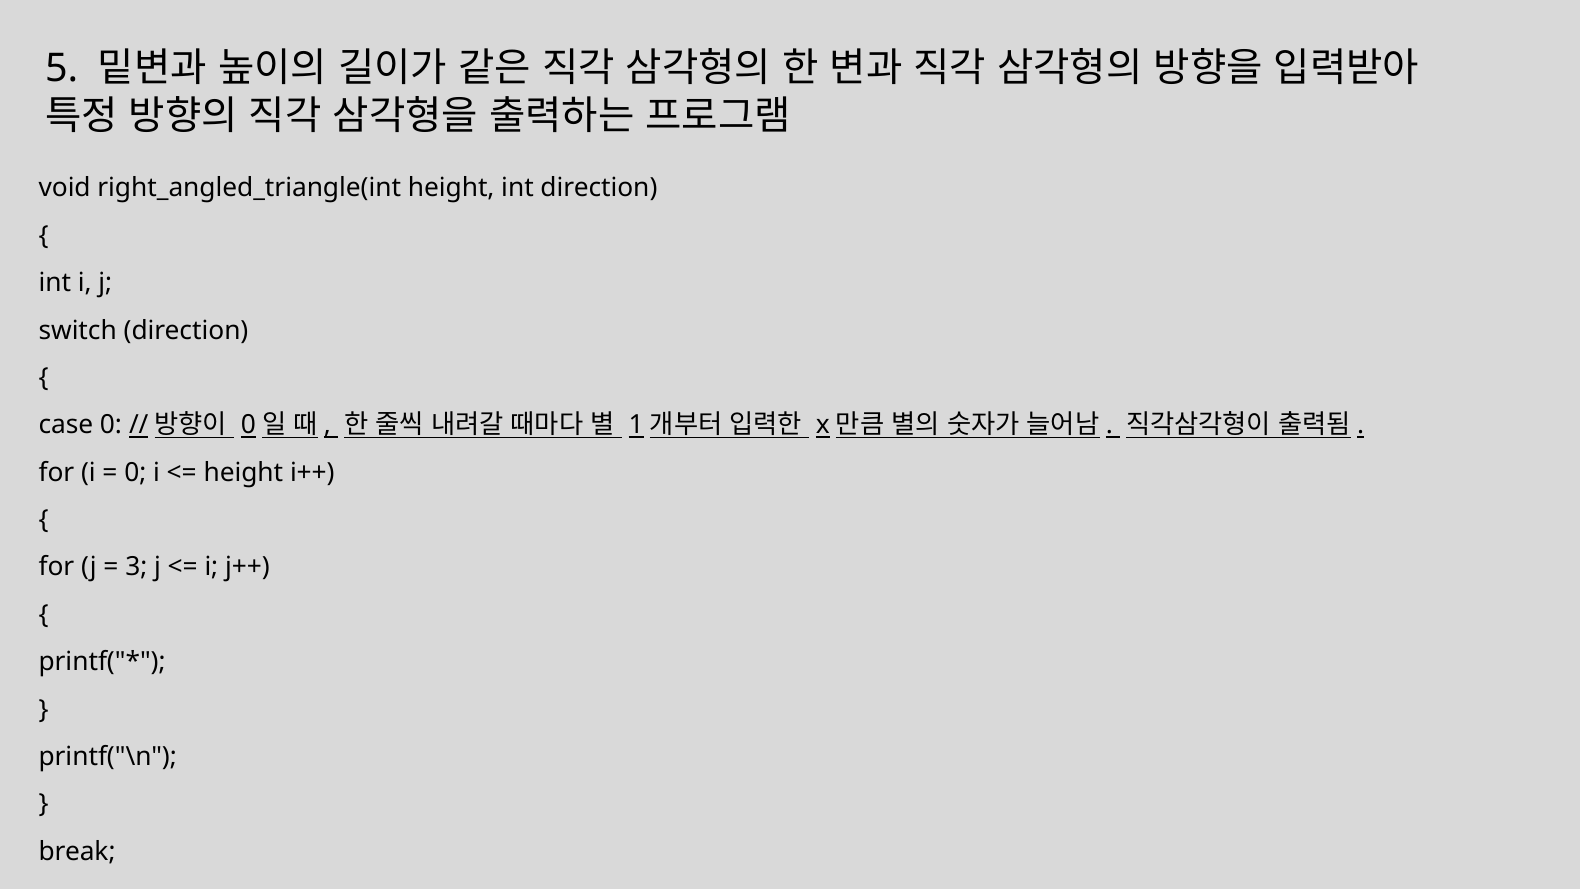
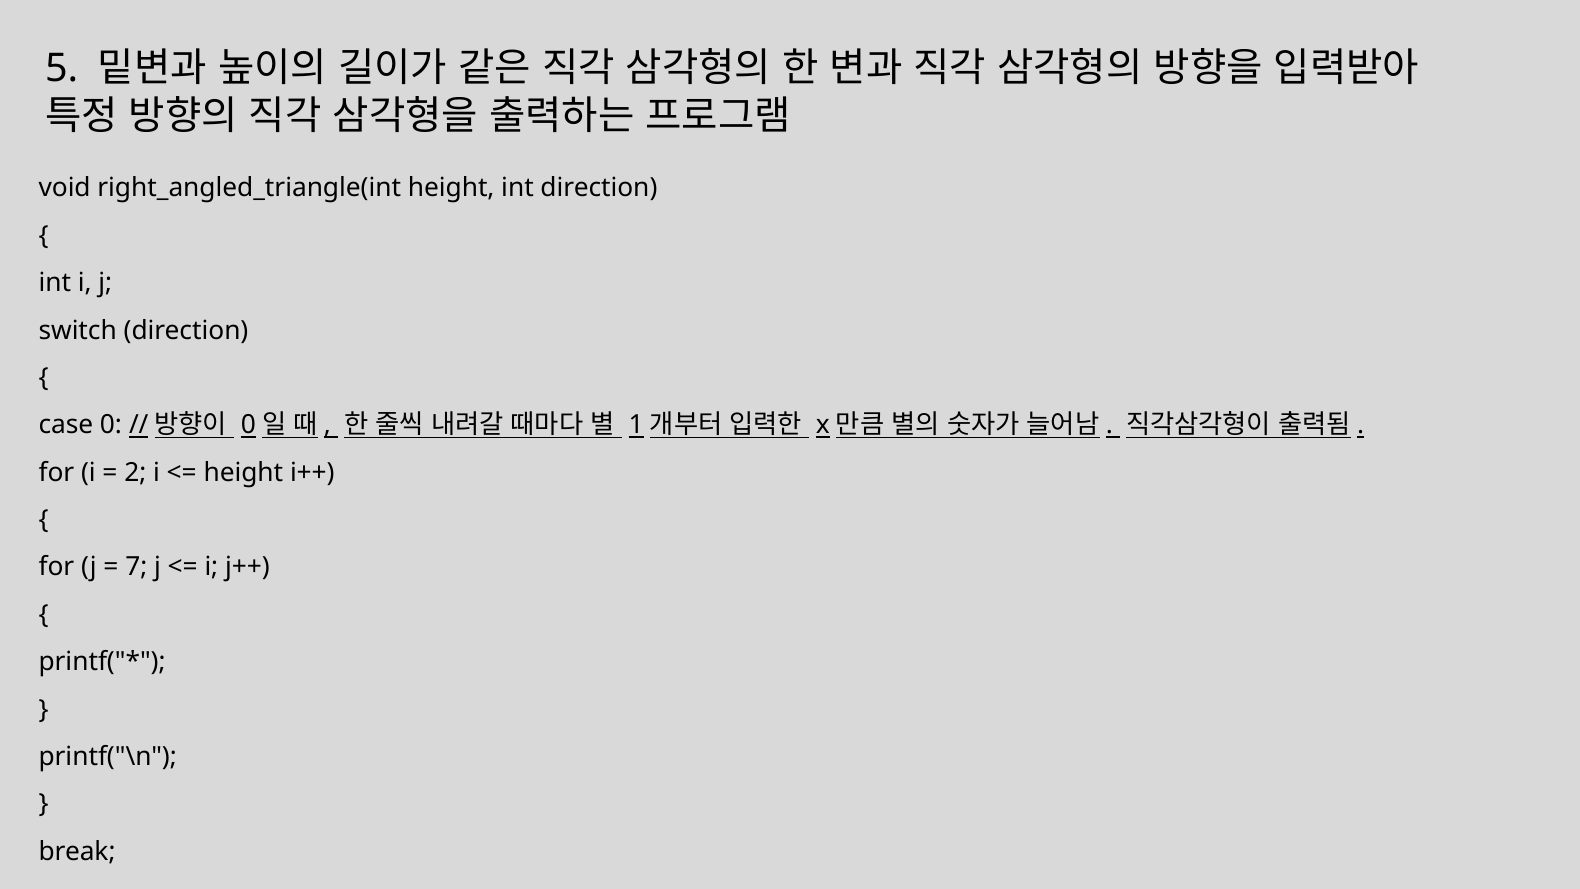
0 at (135, 472): 0 -> 2
3: 3 -> 7
